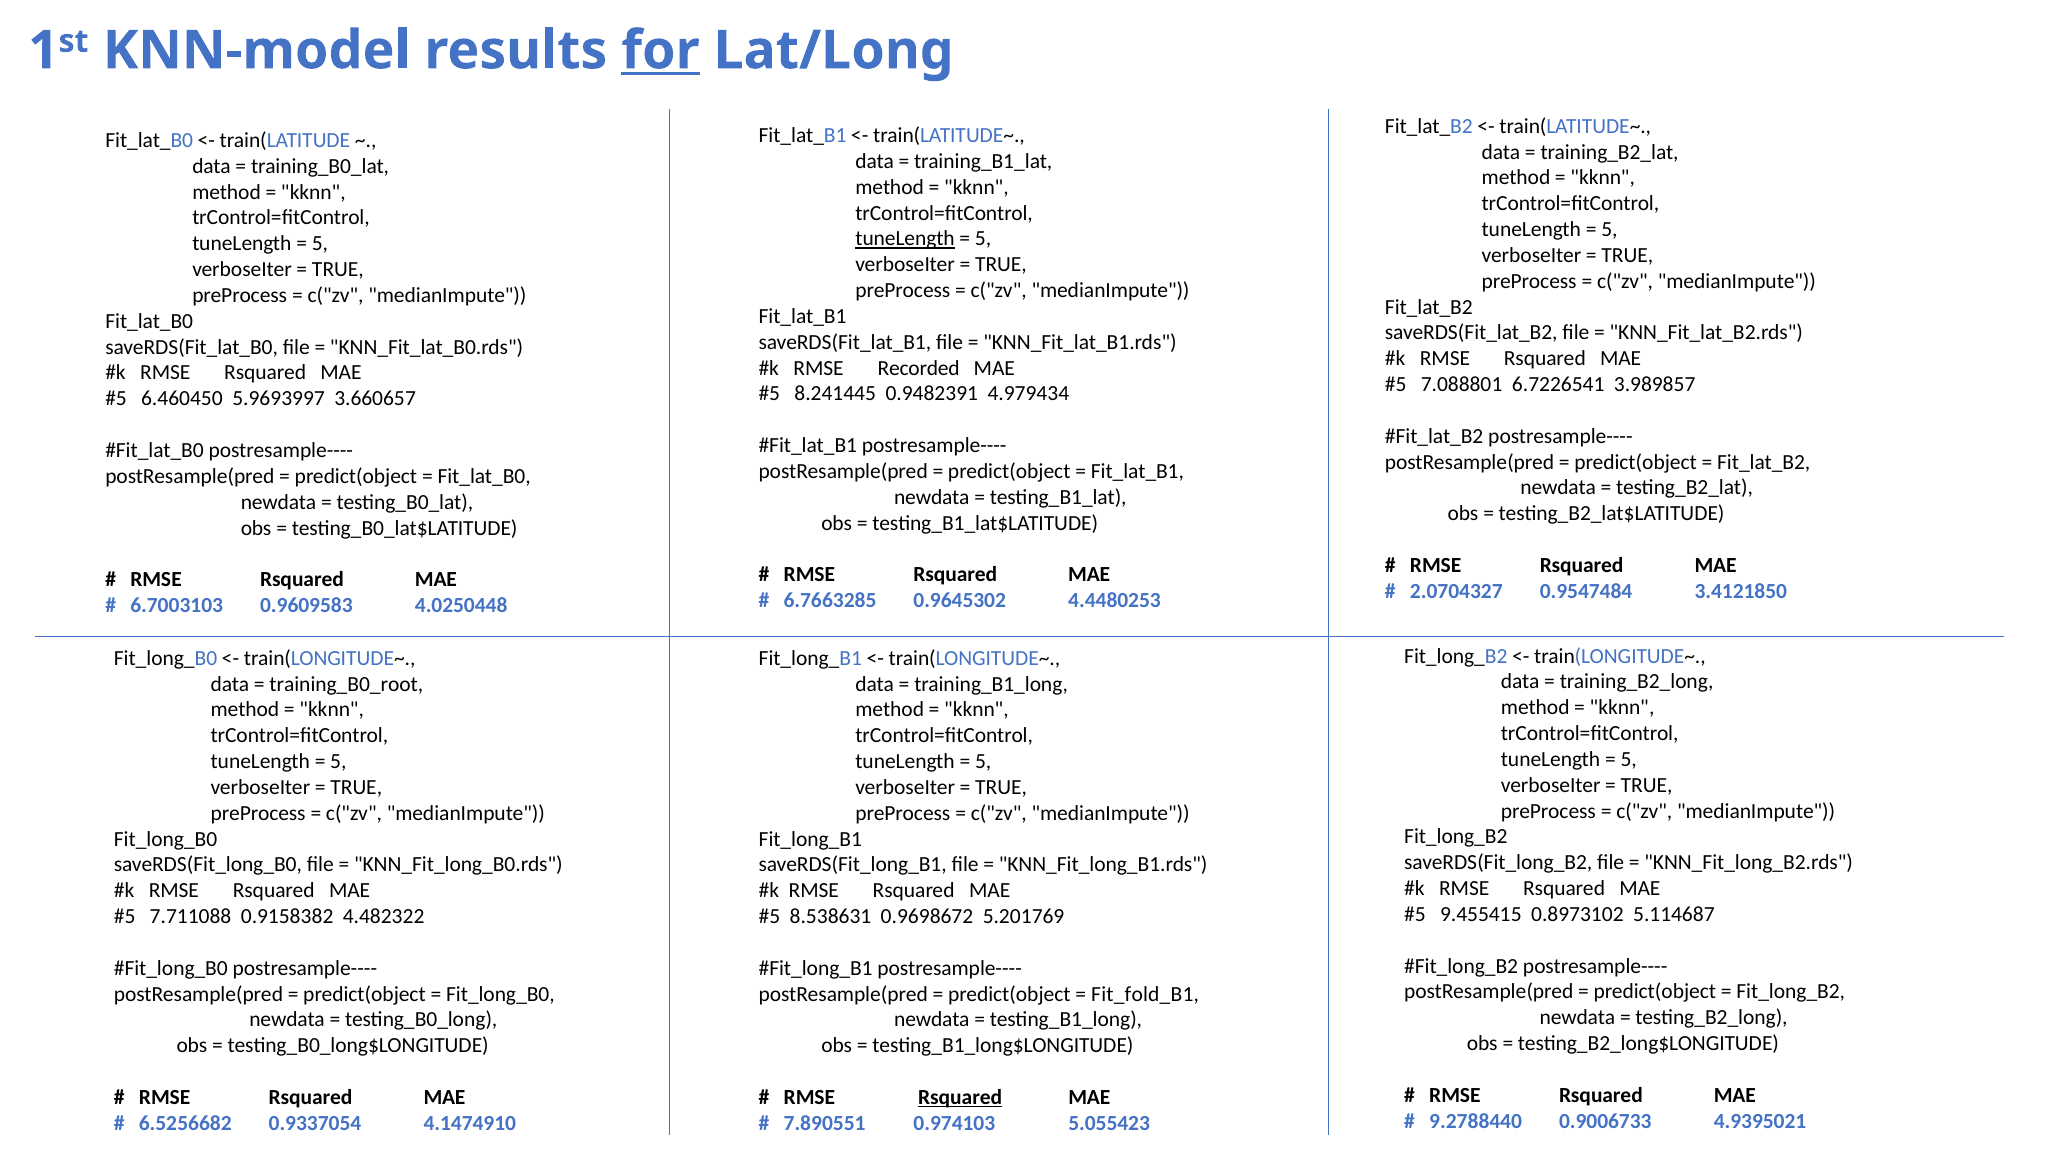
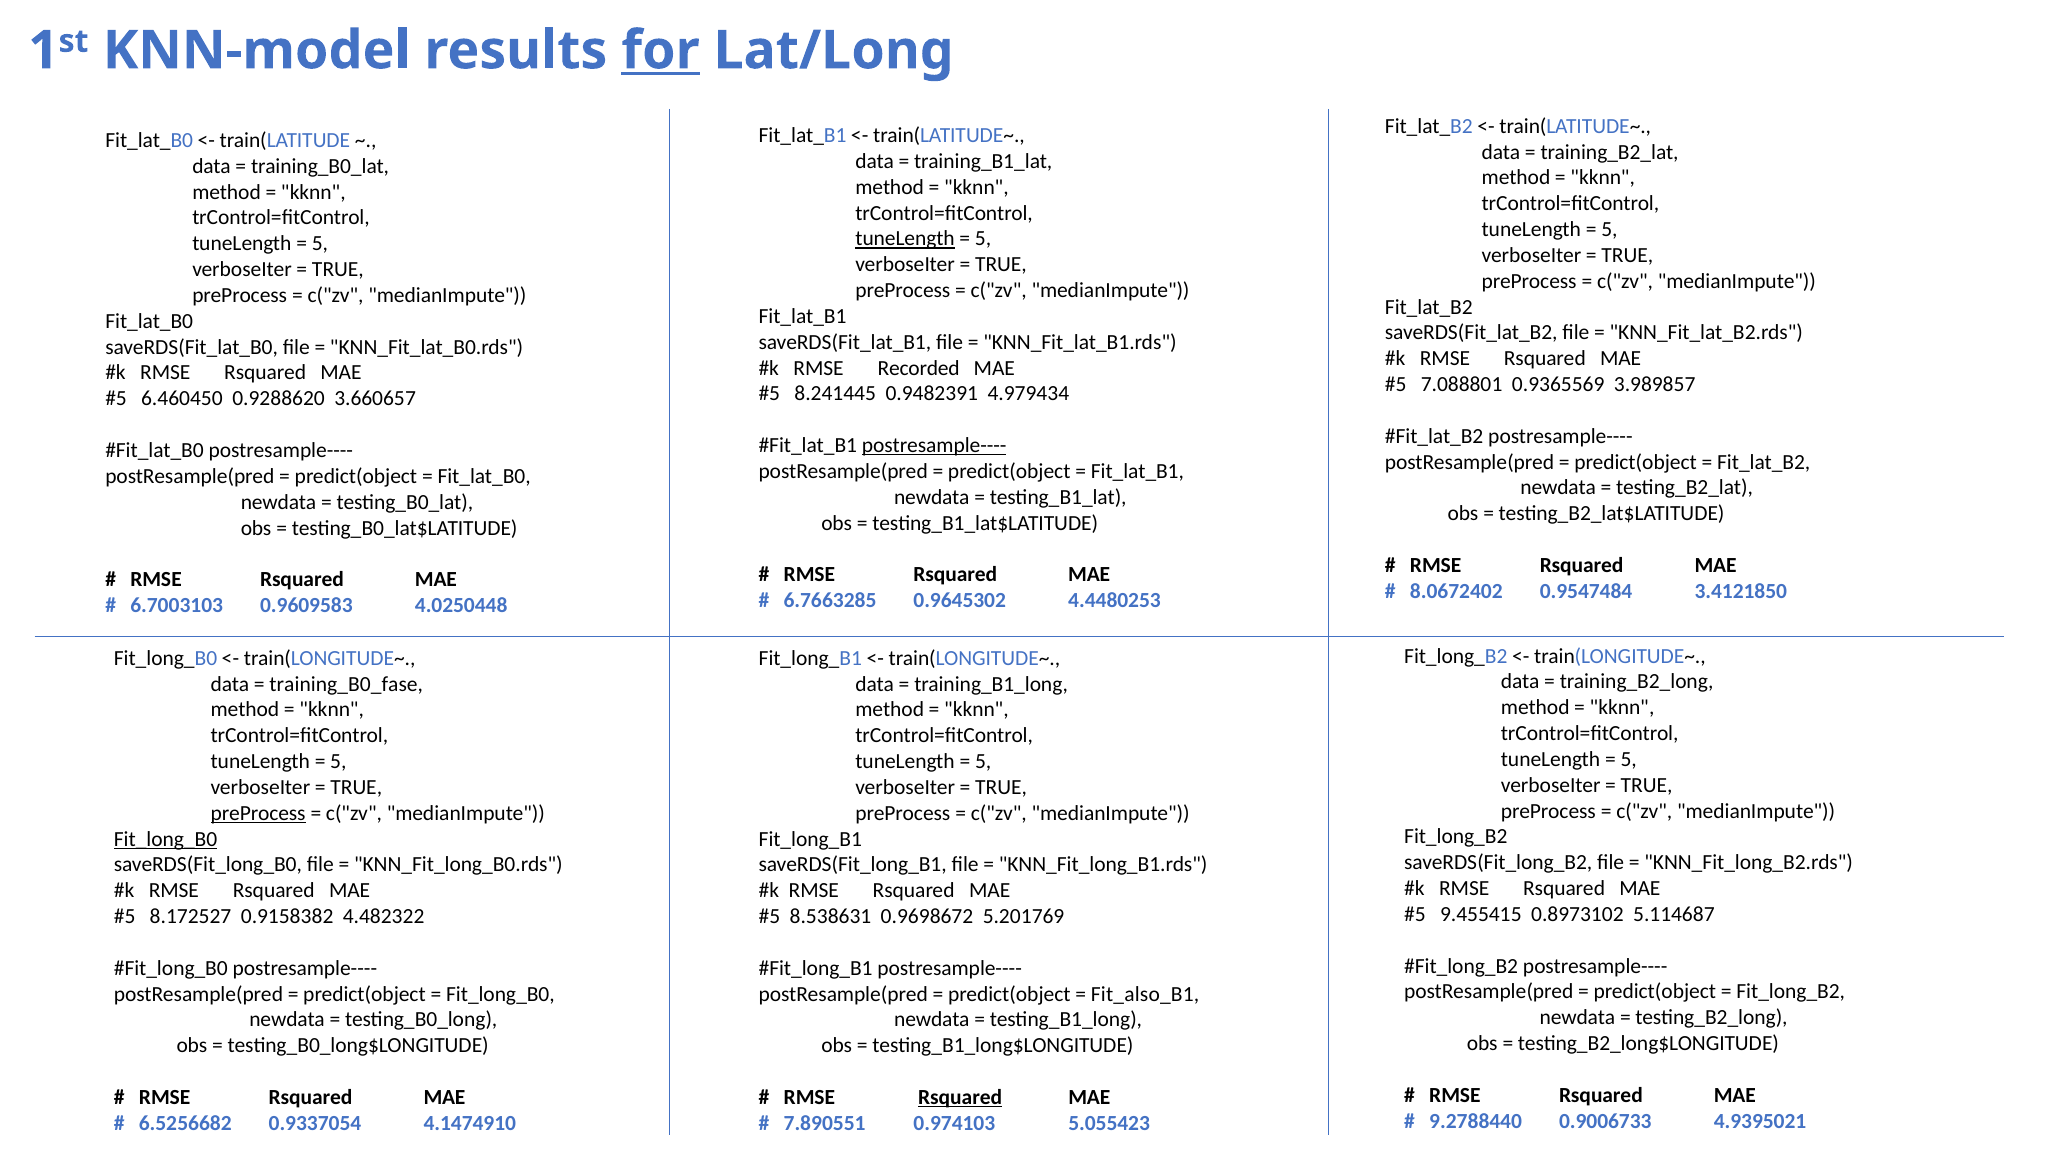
6.7226541: 6.7226541 -> 0.9365569
5.9693997: 5.9693997 -> 0.9288620
postresample---- at (934, 445) underline: none -> present
2.0704327: 2.0704327 -> 8.0672402
training_B0_root: training_B0_root -> training_B0_fase
preProcess at (258, 813) underline: none -> present
Fit_long_B0 at (166, 839) underline: none -> present
7.711088: 7.711088 -> 8.172527
Fit_fold_B1: Fit_fold_B1 -> Fit_also_B1
